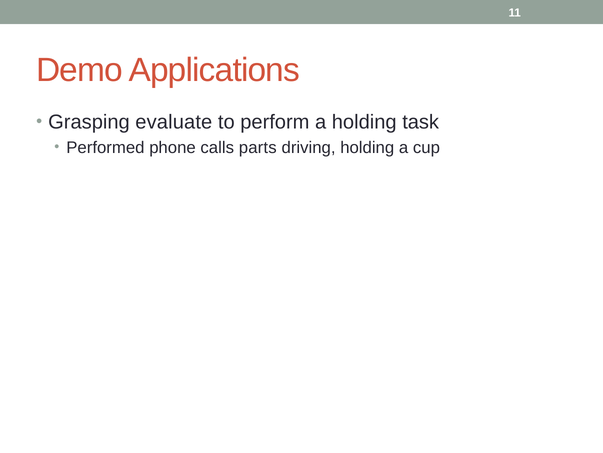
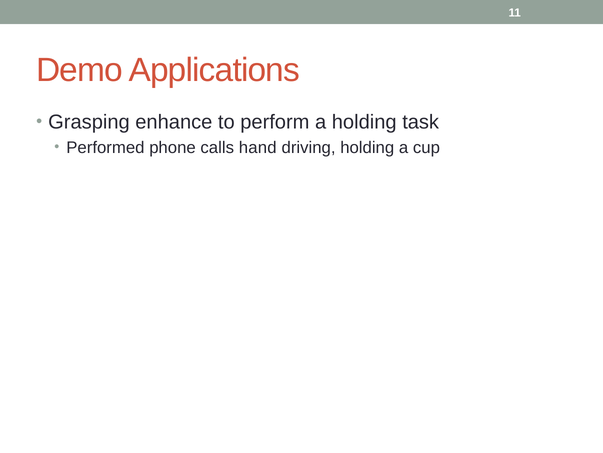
evaluate: evaluate -> enhance
parts: parts -> hand
